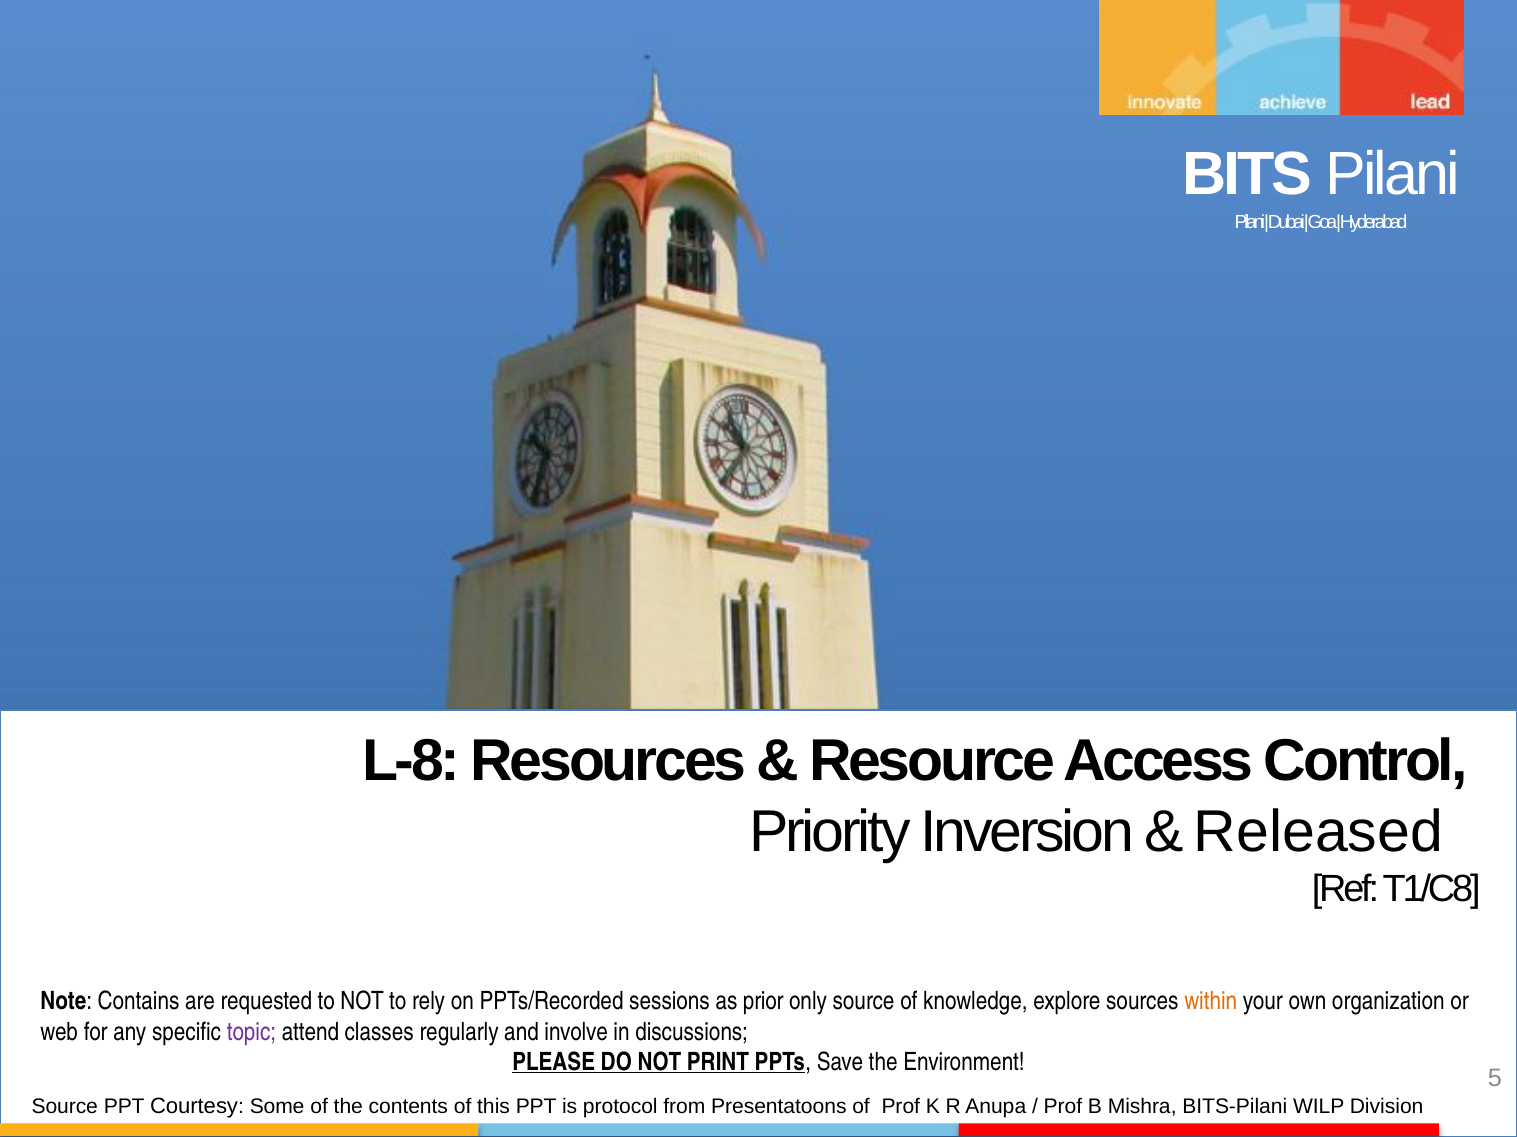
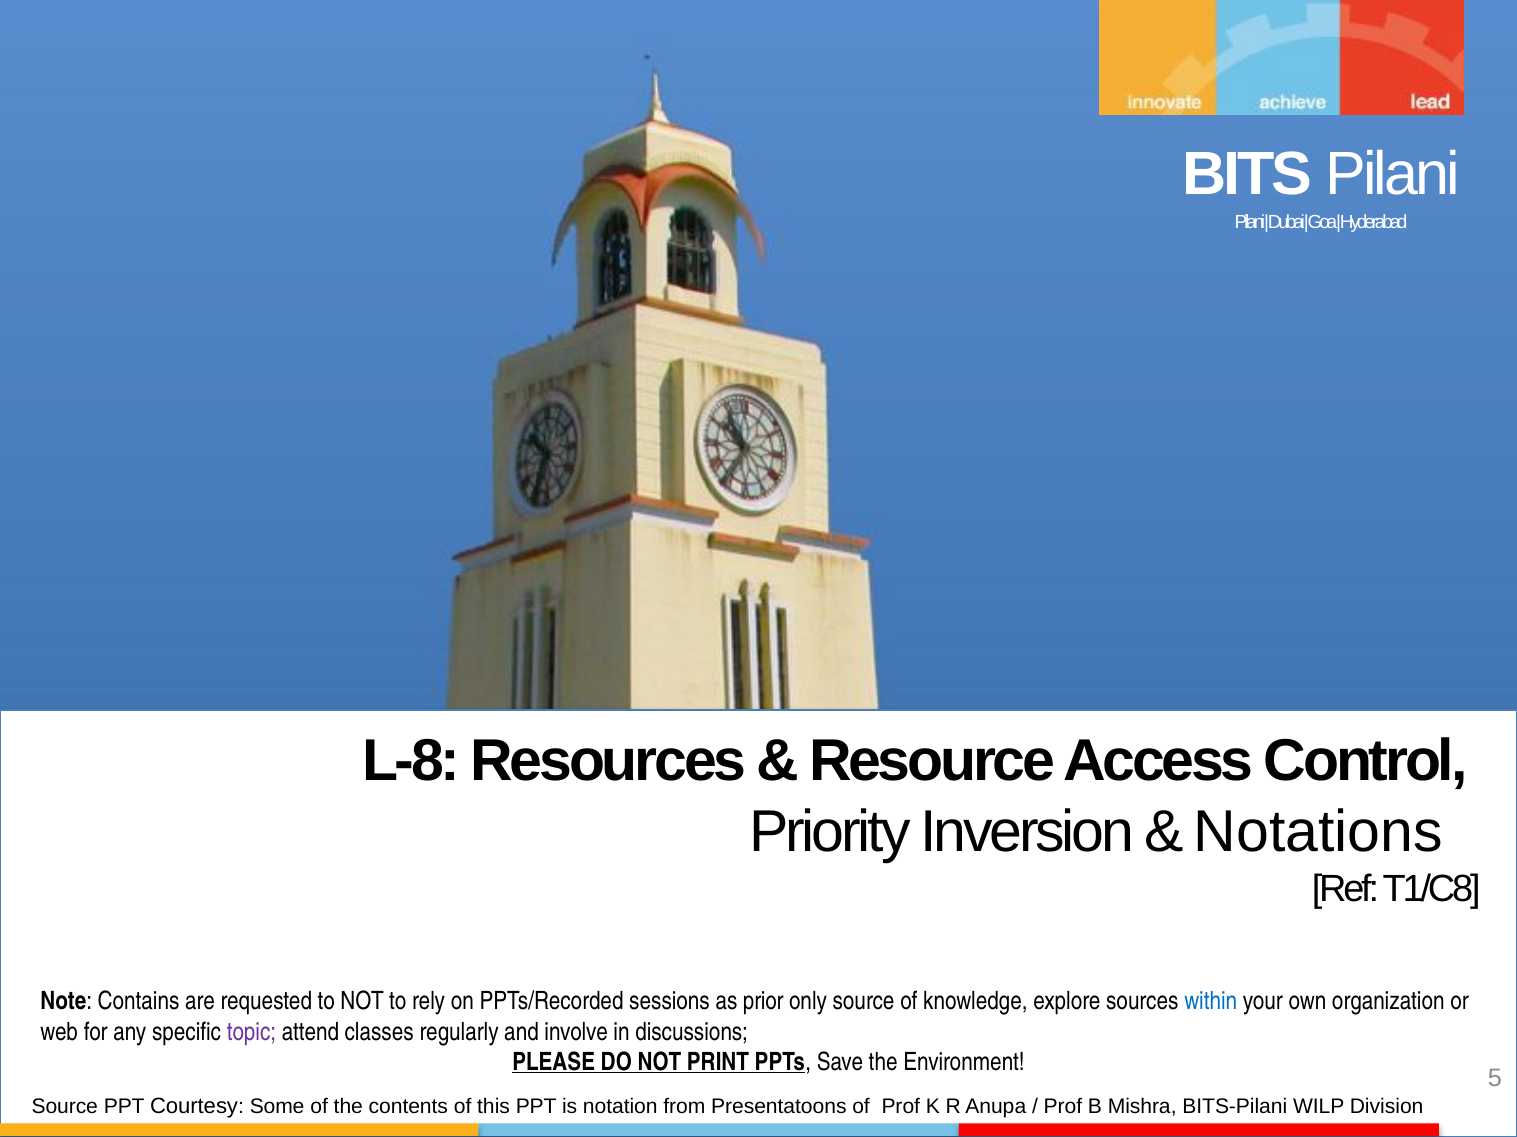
Released: Released -> Notations
within colour: orange -> blue
protocol: protocol -> notation
